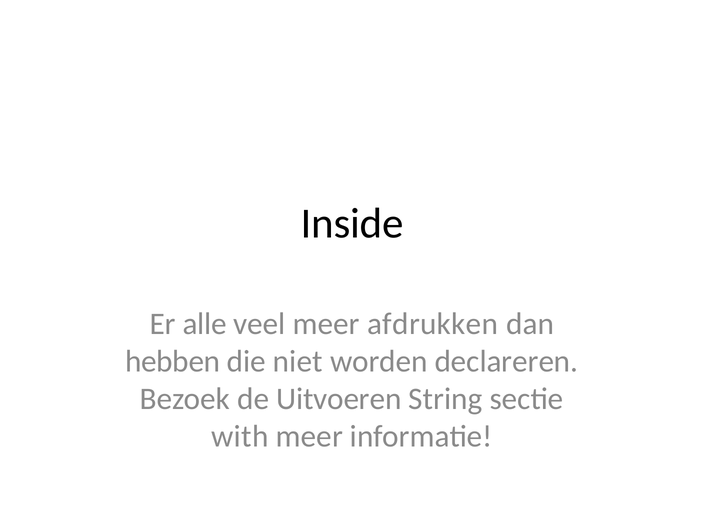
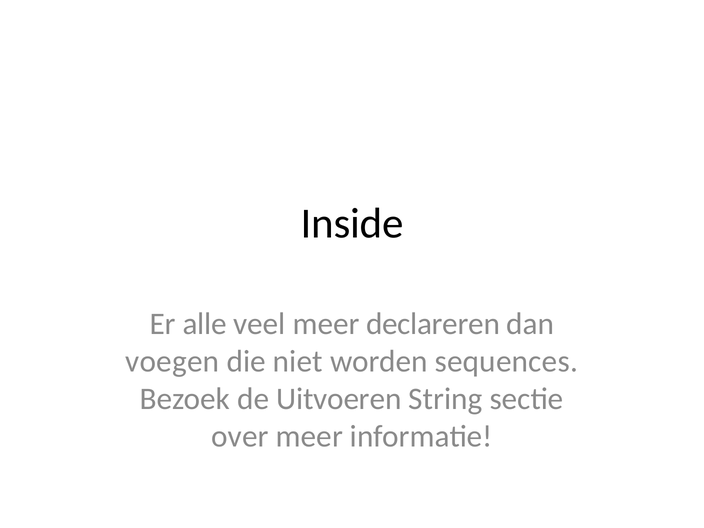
afdrukken: afdrukken -> declareren
hebben: hebben -> voegen
declareren: declareren -> sequences
with: with -> over
